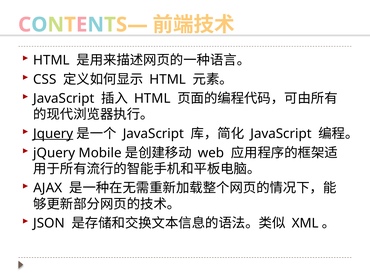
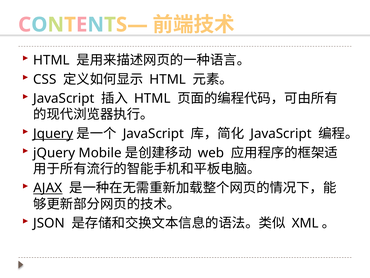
AJAX underline: none -> present
